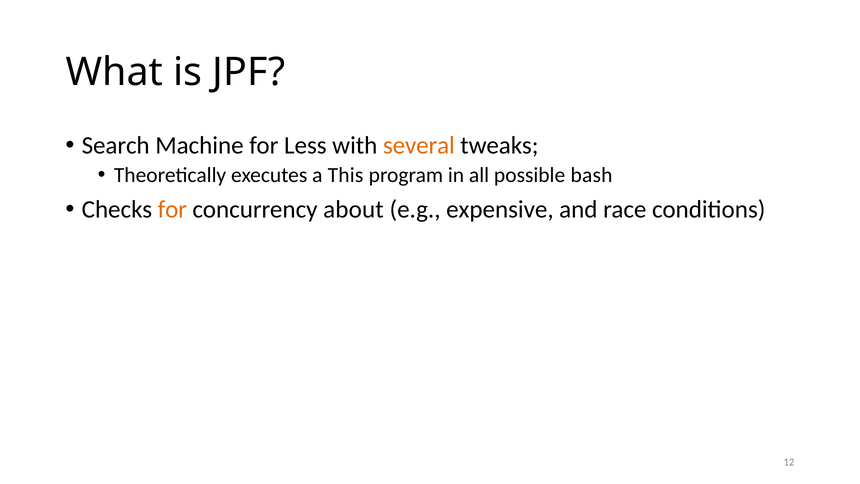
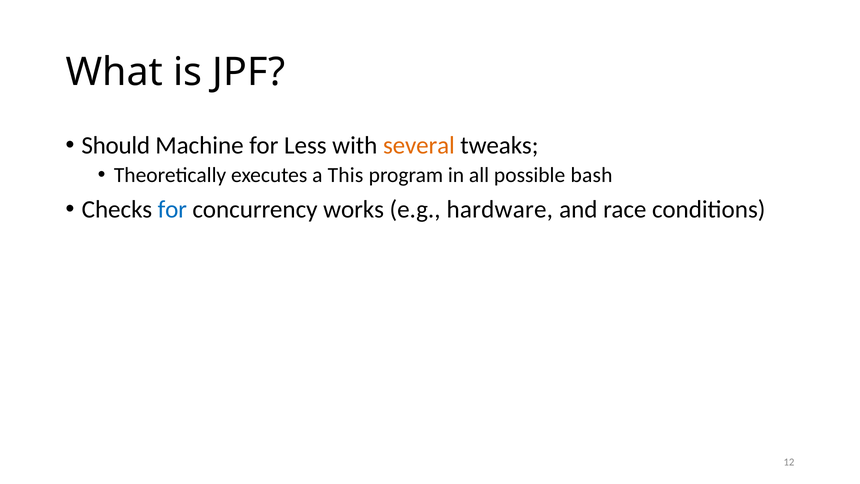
Search: Search -> Should
for at (172, 209) colour: orange -> blue
about: about -> works
expensive: expensive -> hardware
